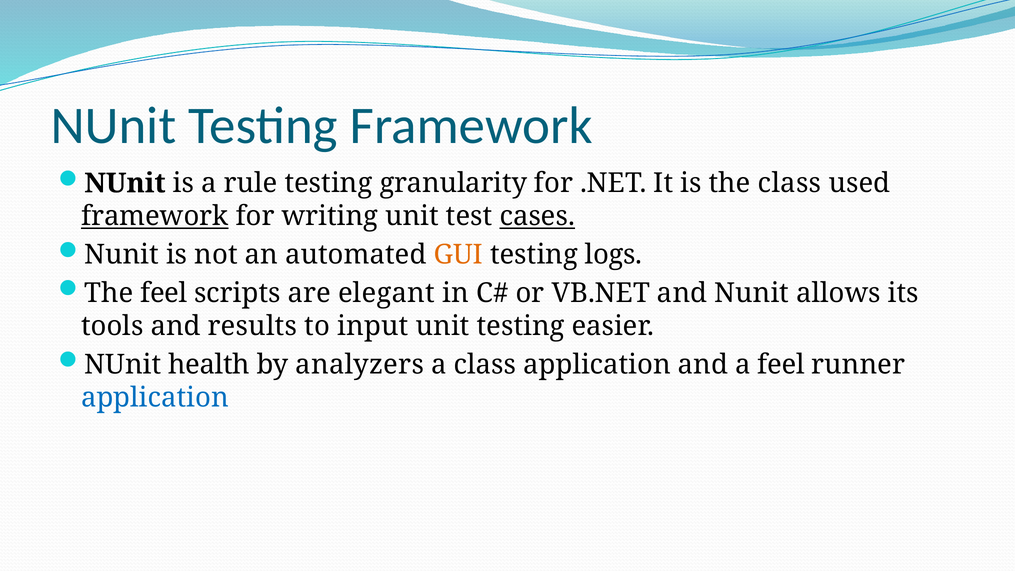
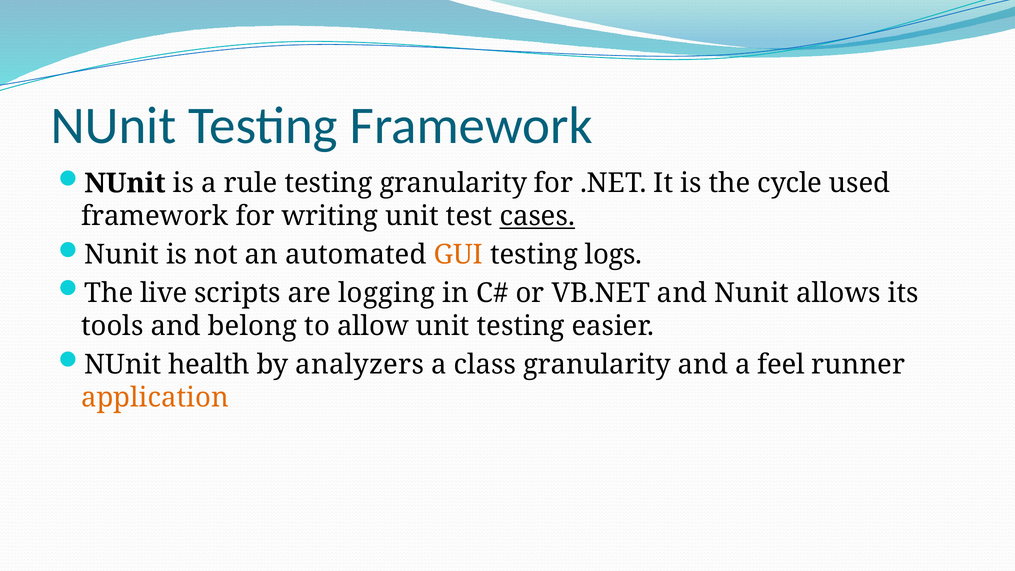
the class: class -> cycle
framework at (155, 216) underline: present -> none
The feel: feel -> live
elegant: elegant -> logging
results: results -> belong
input: input -> allow
class application: application -> granularity
application at (155, 398) colour: blue -> orange
